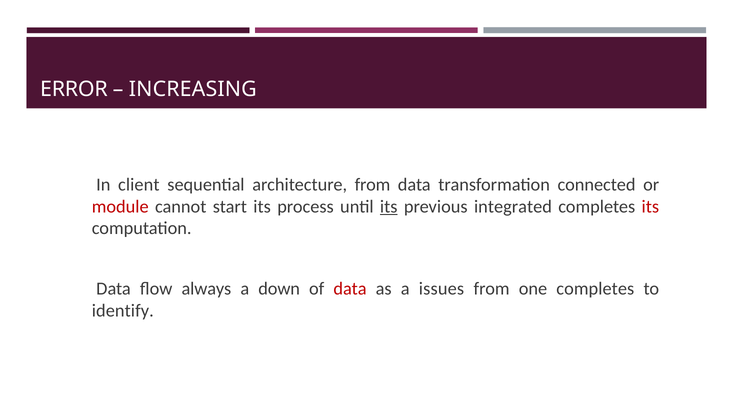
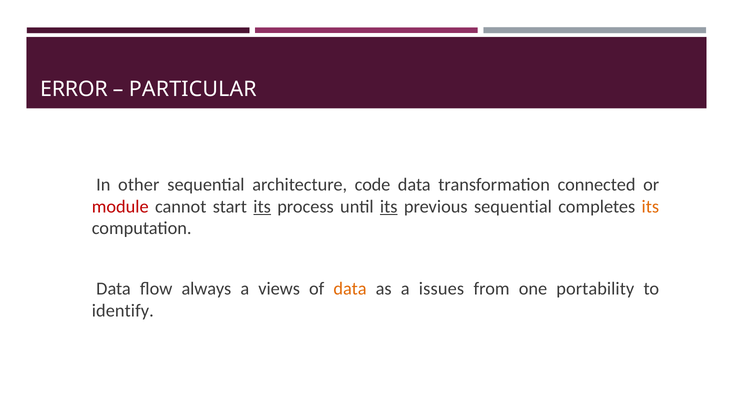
INCREASING: INCREASING -> PARTICULAR
client: client -> other
architecture from: from -> code
its at (262, 207) underline: none -> present
previous integrated: integrated -> sequential
its at (650, 207) colour: red -> orange
down: down -> views
data at (350, 289) colour: red -> orange
one completes: completes -> portability
